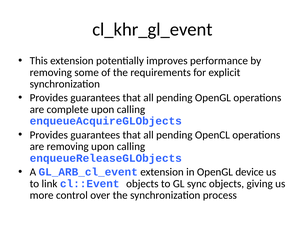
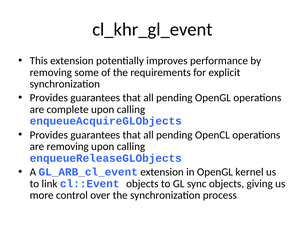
device: device -> kernel
